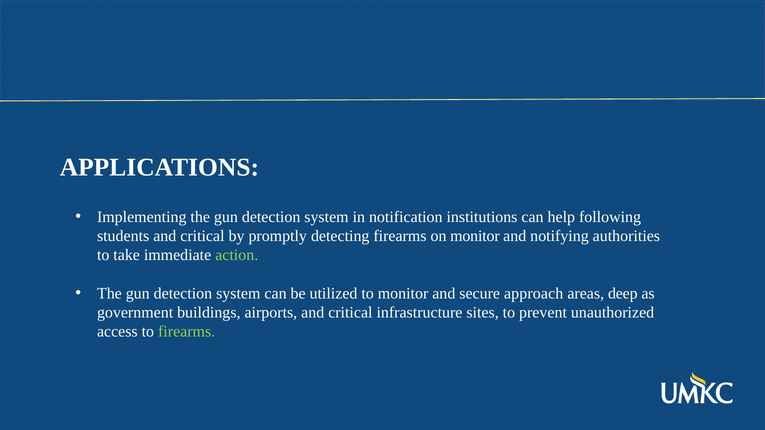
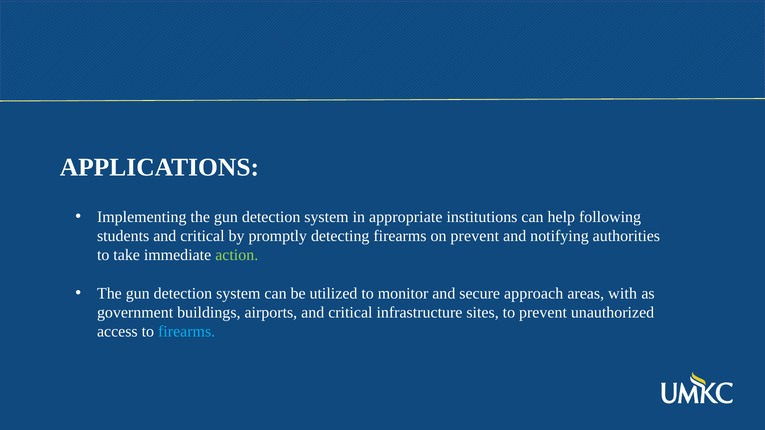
notification: notification -> appropriate
on monitor: monitor -> prevent
deep: deep -> with
firearms at (187, 332) colour: light green -> light blue
